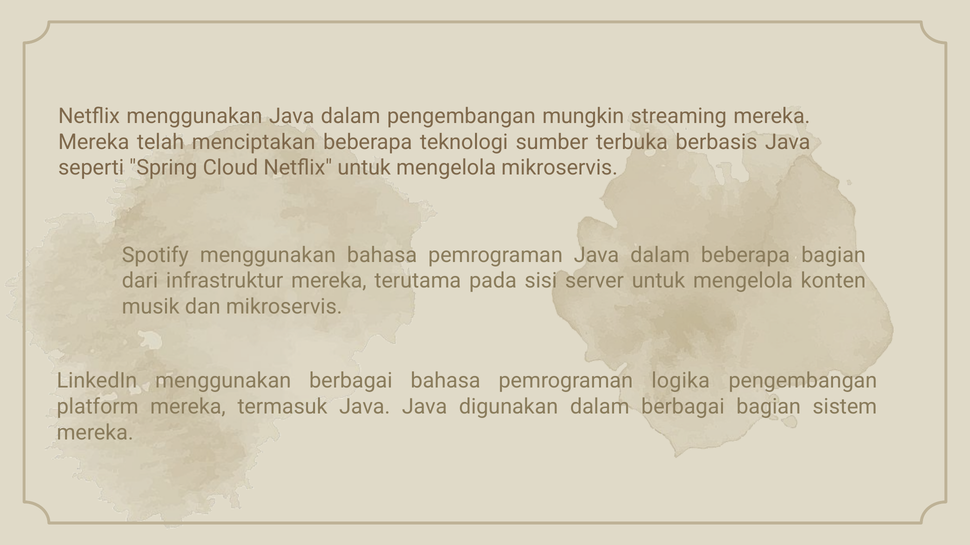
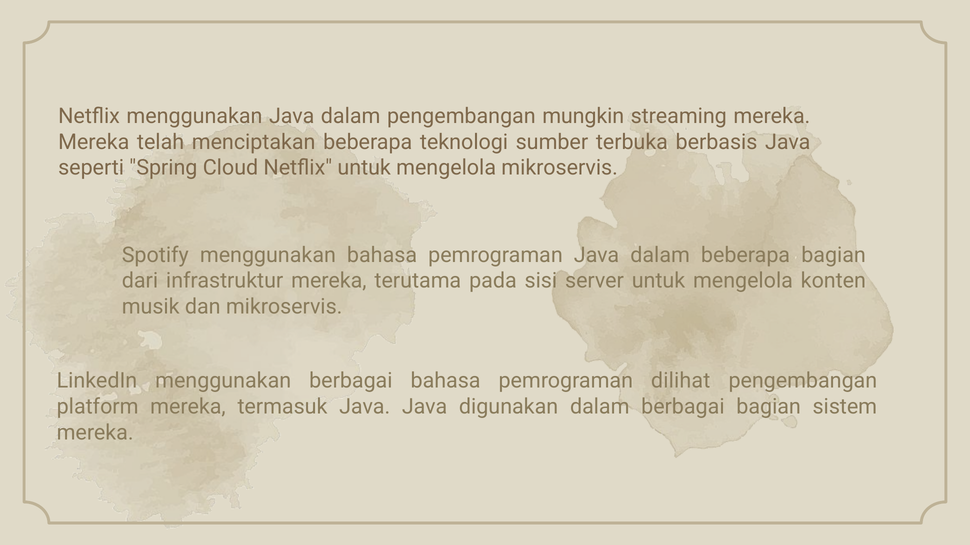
logika: logika -> dilihat
